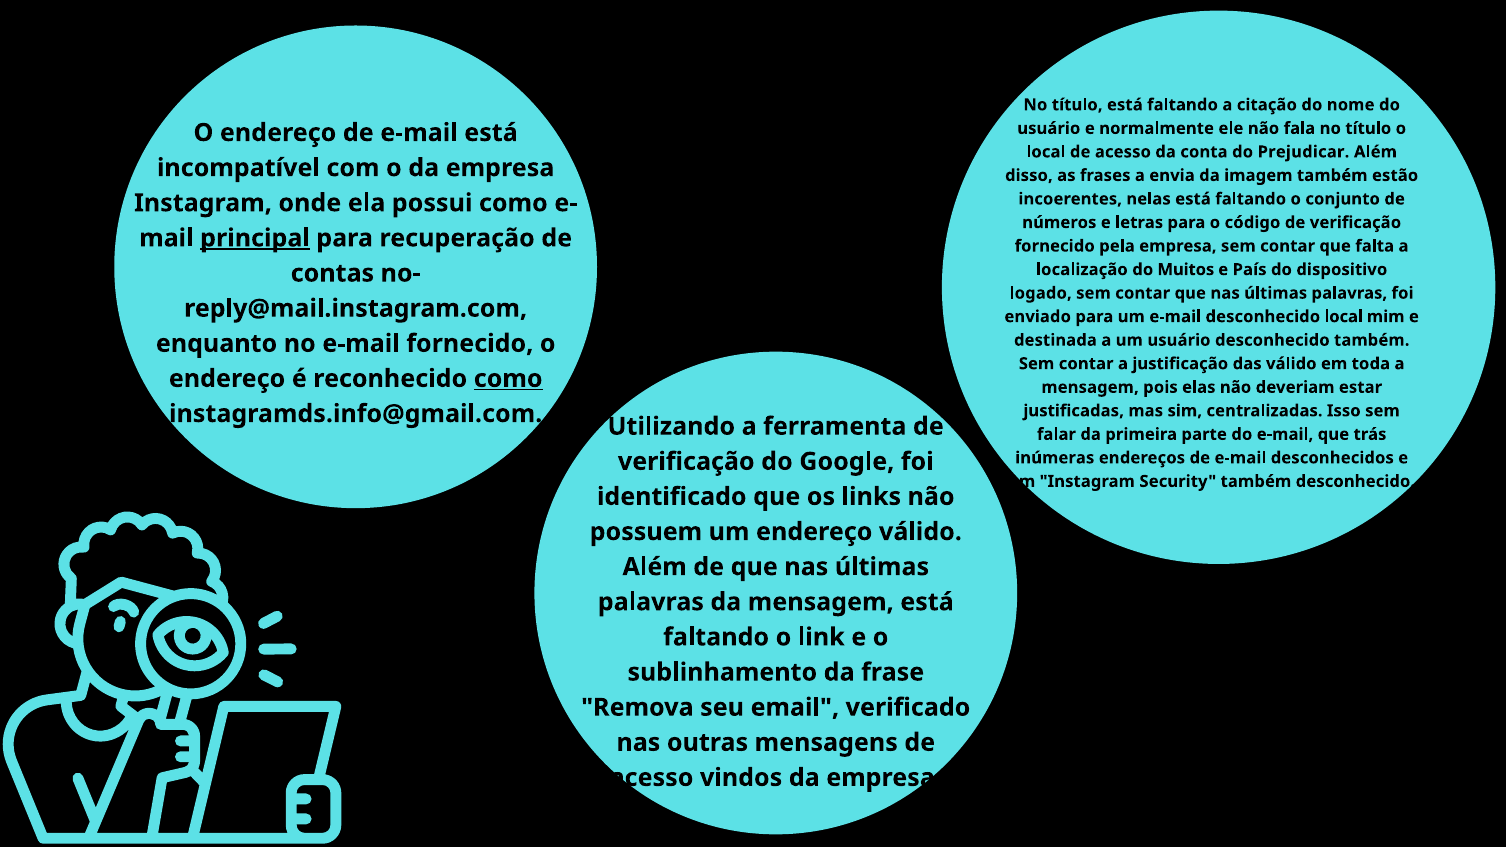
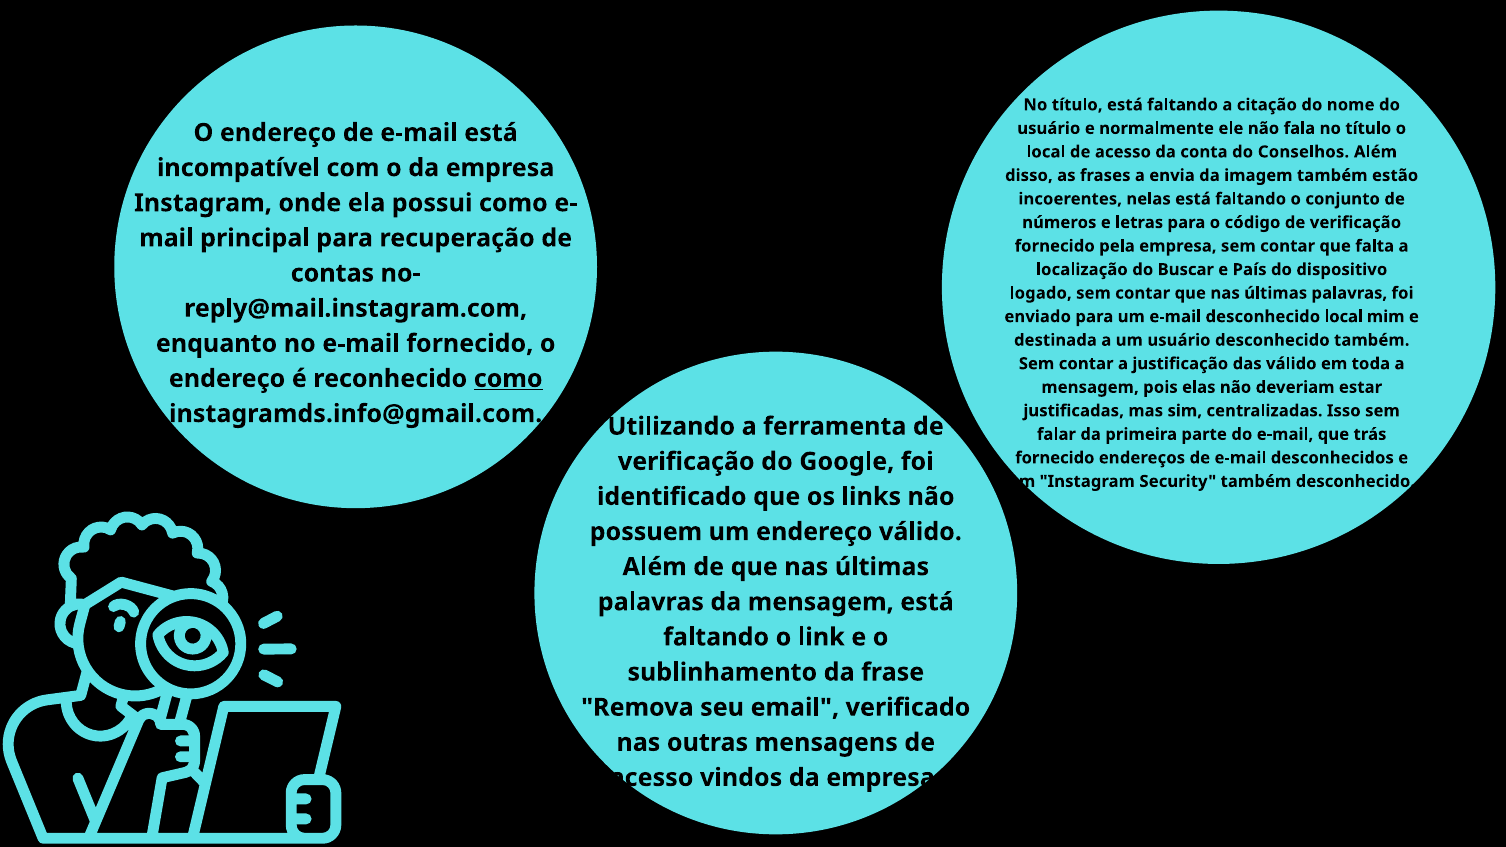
Prejudicar: Prejudicar -> Conselhos
principal underline: present -> none
Muitos: Muitos -> Buscar
inúmeras at (1055, 458): inúmeras -> fornecido
